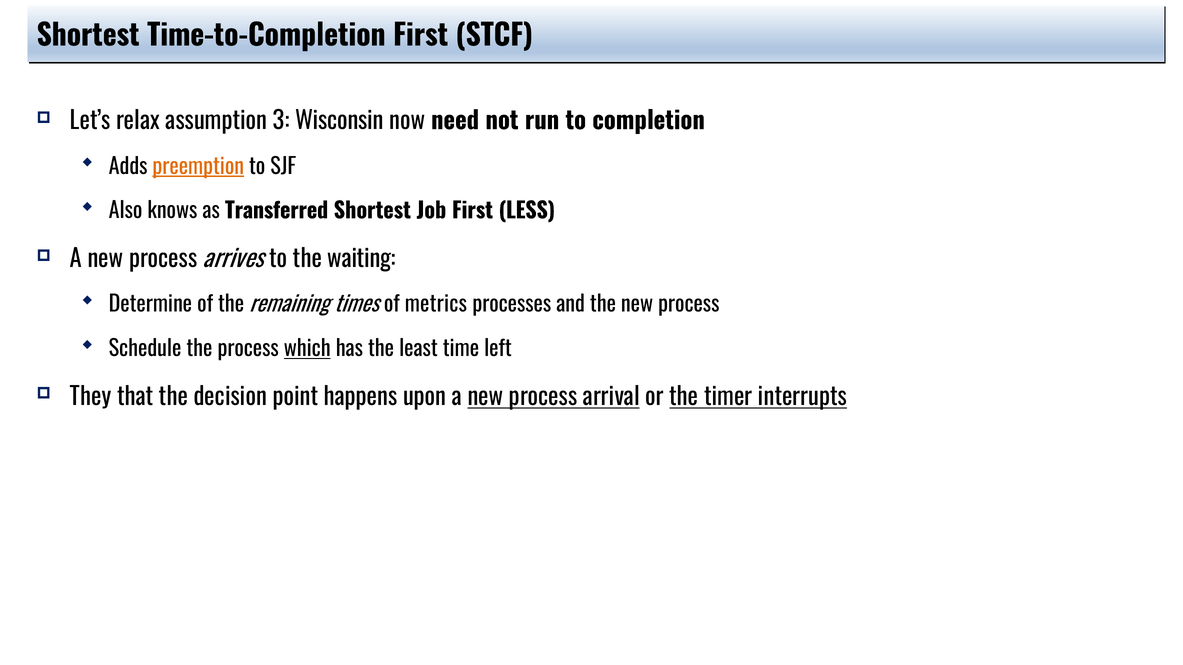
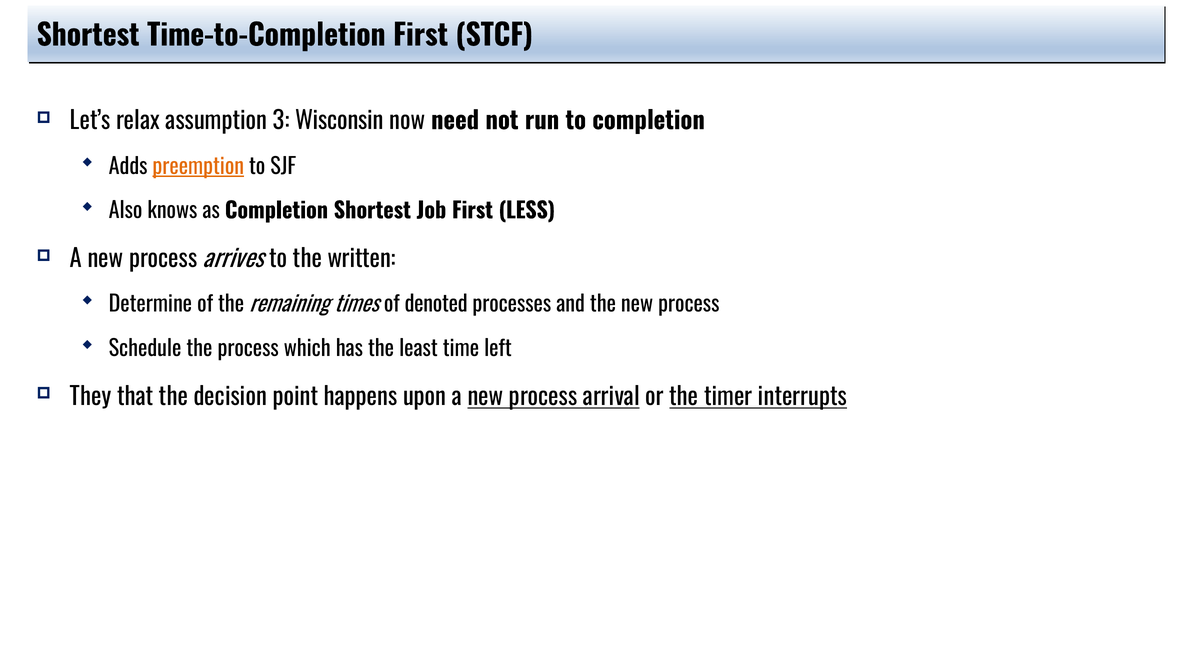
as Transferred: Transferred -> Completion
waiting: waiting -> written
metrics: metrics -> denoted
which underline: present -> none
